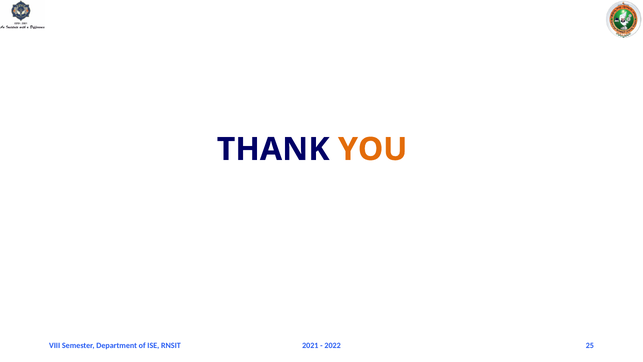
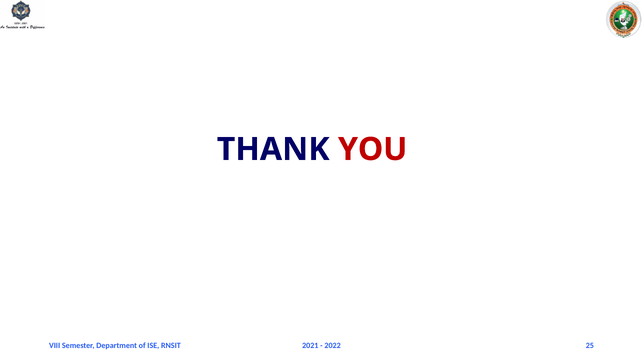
YOU colour: orange -> red
